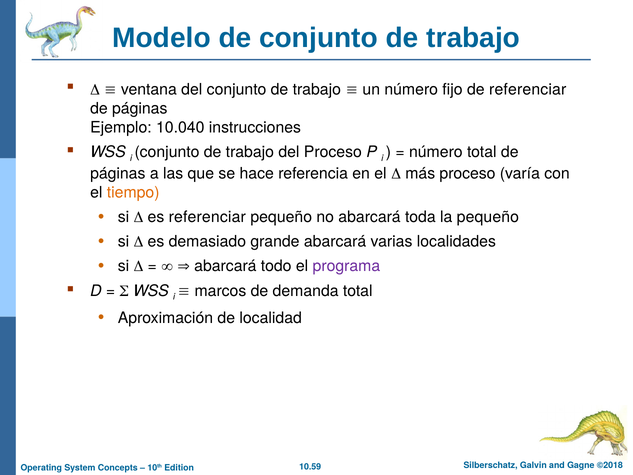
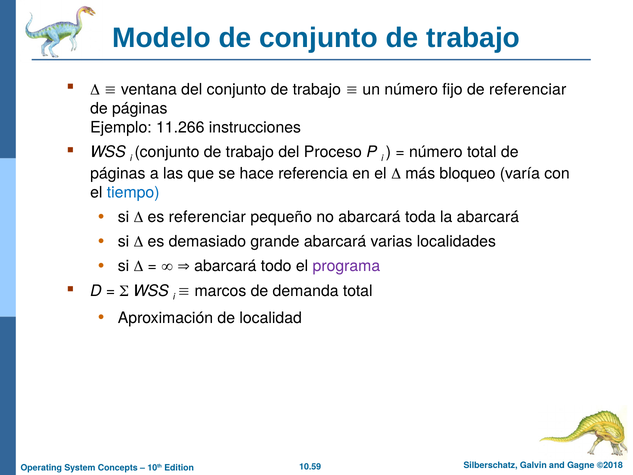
10.040: 10.040 -> 11.266
más proceso: proceso -> bloqueo
tiempo colour: orange -> blue
la pequeño: pequeño -> abarcará
